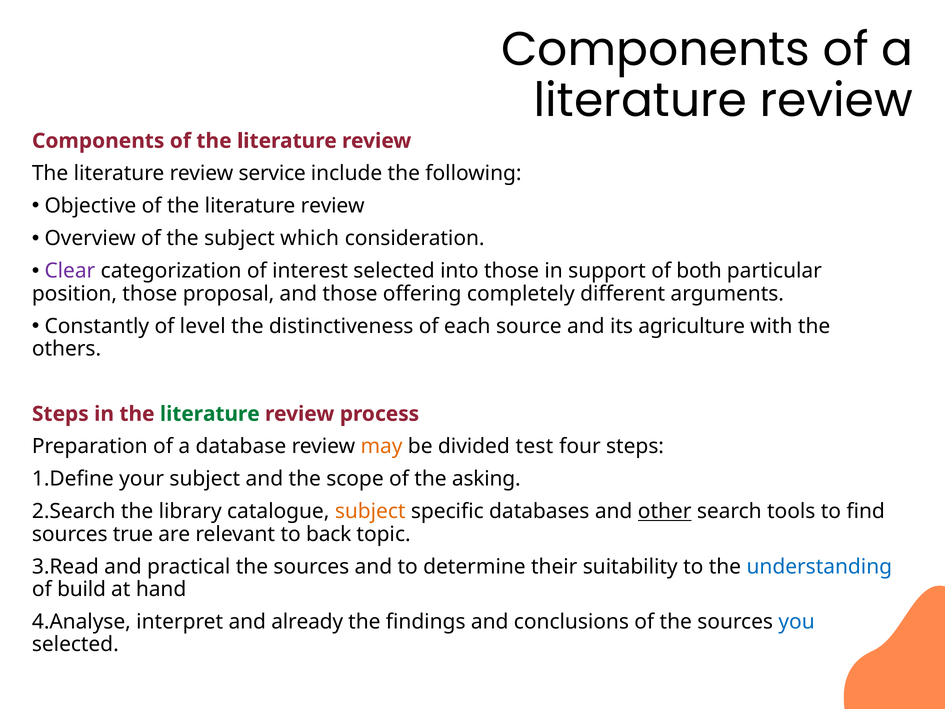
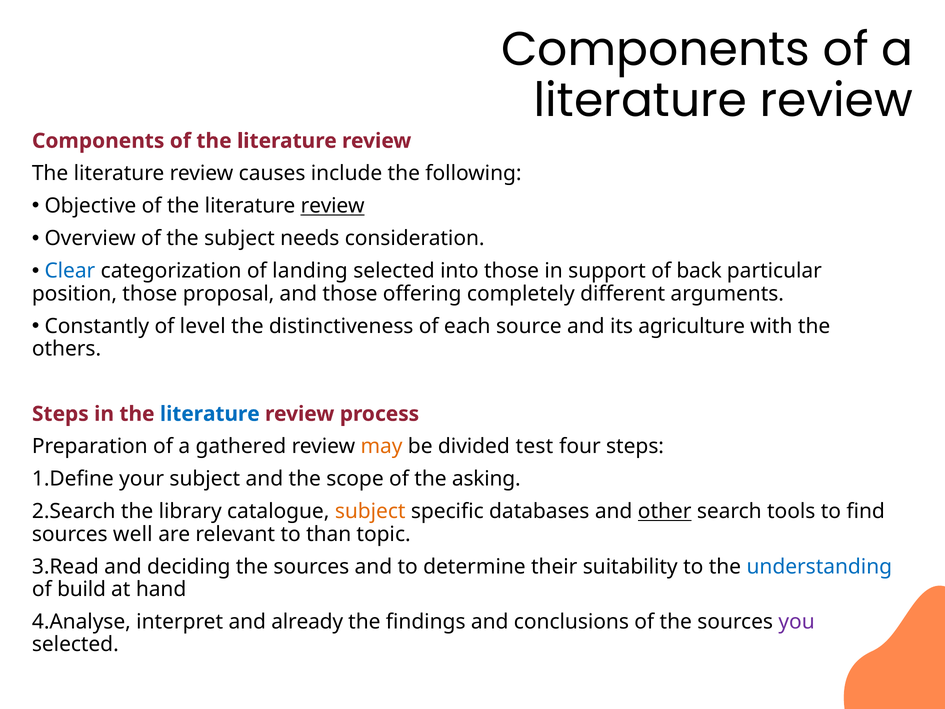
service: service -> causes
review at (333, 206) underline: none -> present
which: which -> needs
Clear colour: purple -> blue
interest: interest -> landing
both: both -> back
literature at (210, 414) colour: green -> blue
database: database -> gathered
true: true -> well
back: back -> than
practical: practical -> deciding
you colour: blue -> purple
